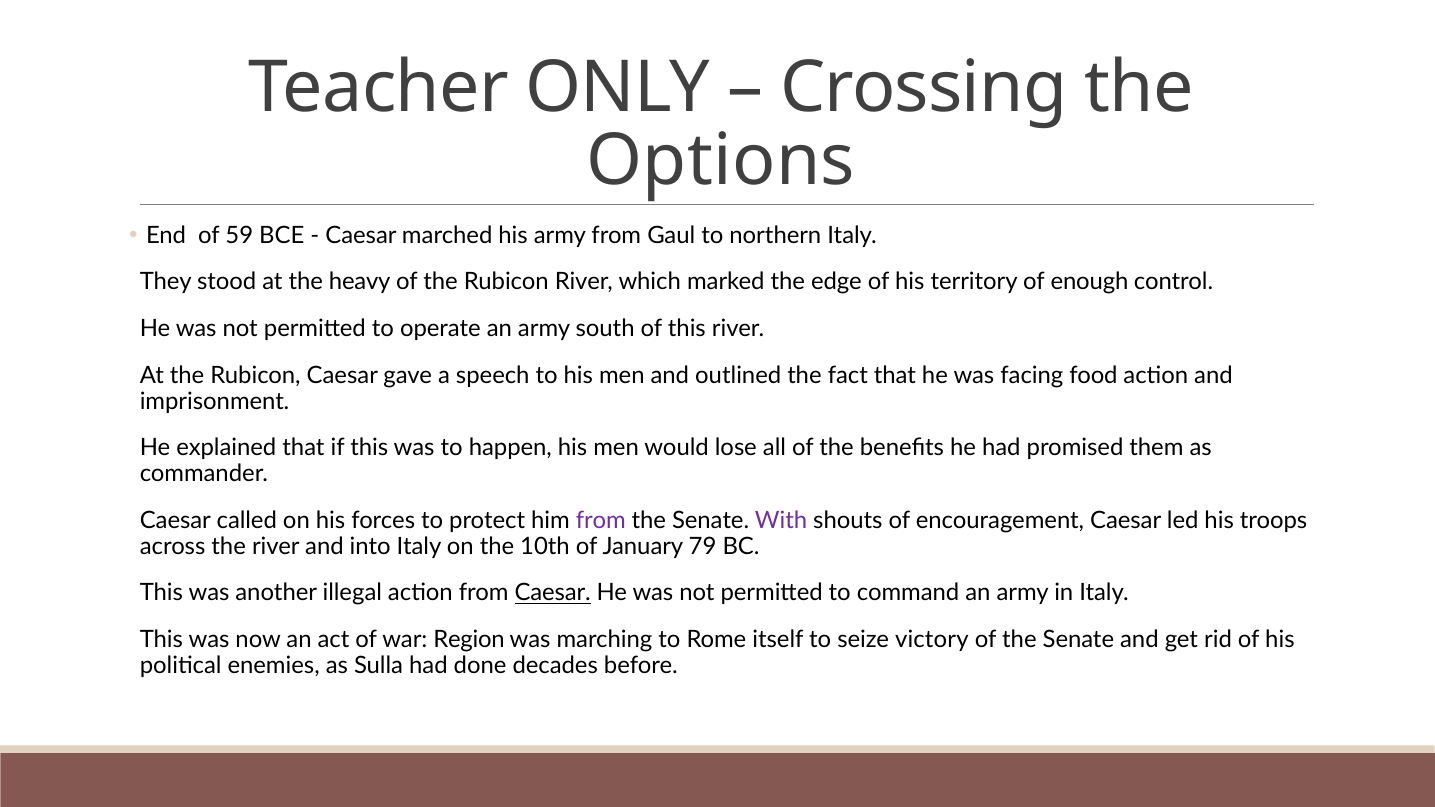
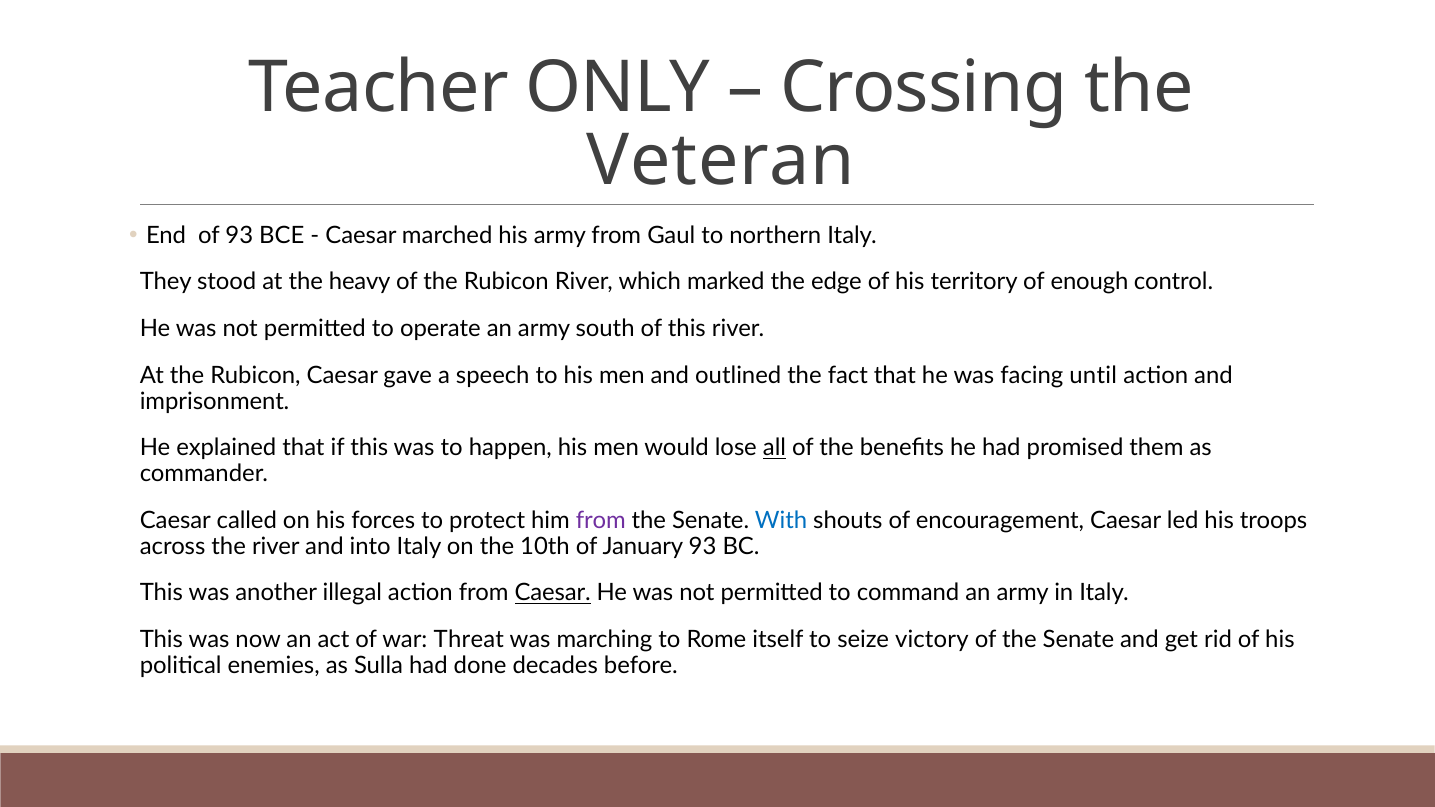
Options: Options -> Veteran
of 59: 59 -> 93
food: food -> until
all underline: none -> present
With colour: purple -> blue
January 79: 79 -> 93
Region: Region -> Threat
